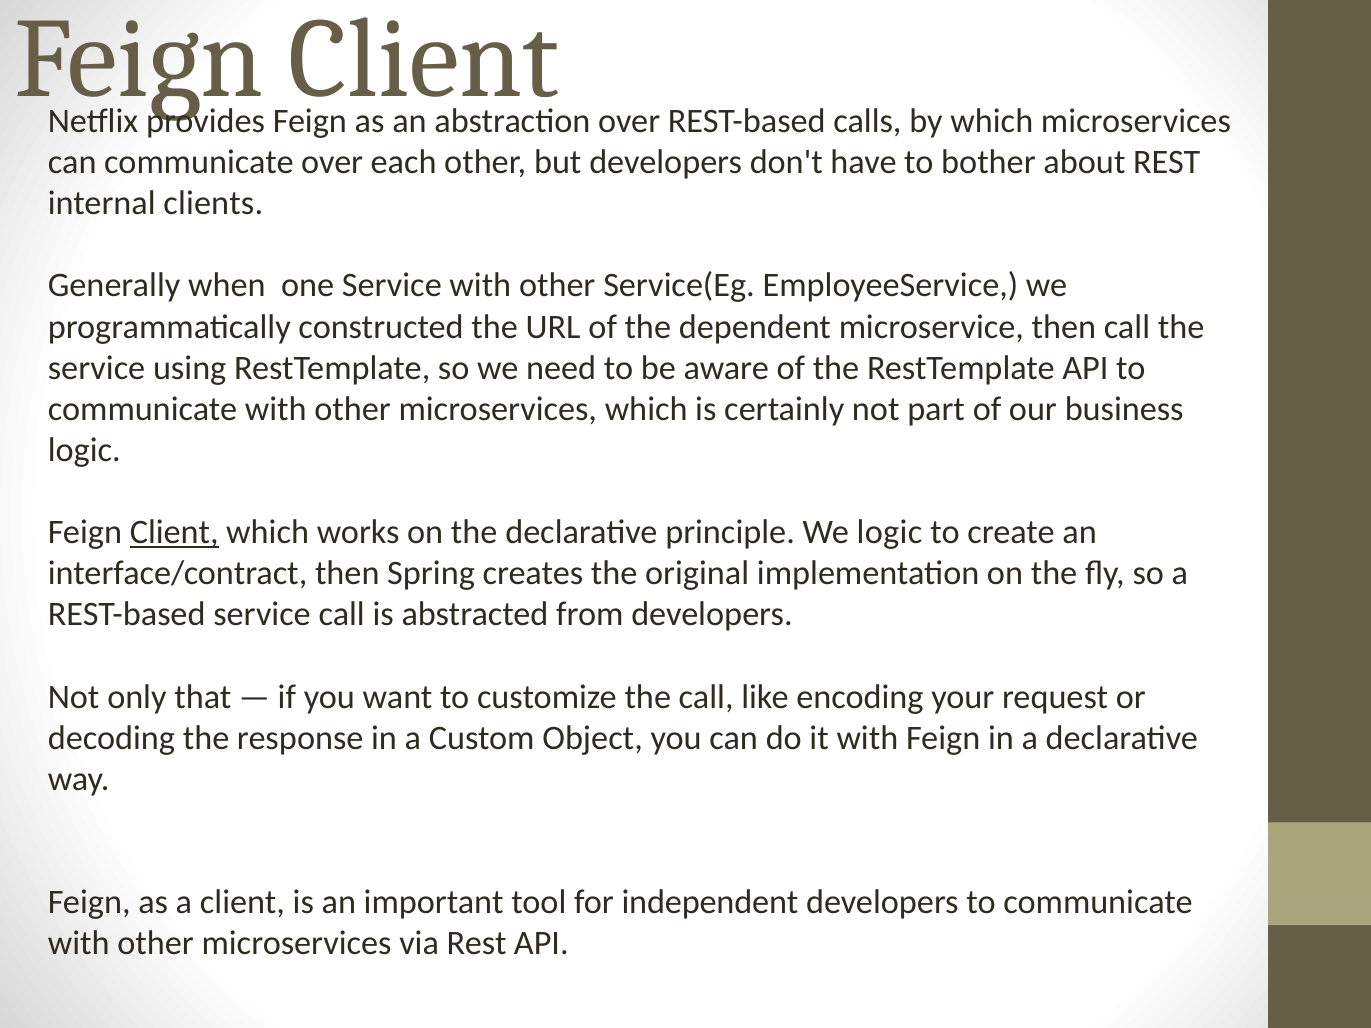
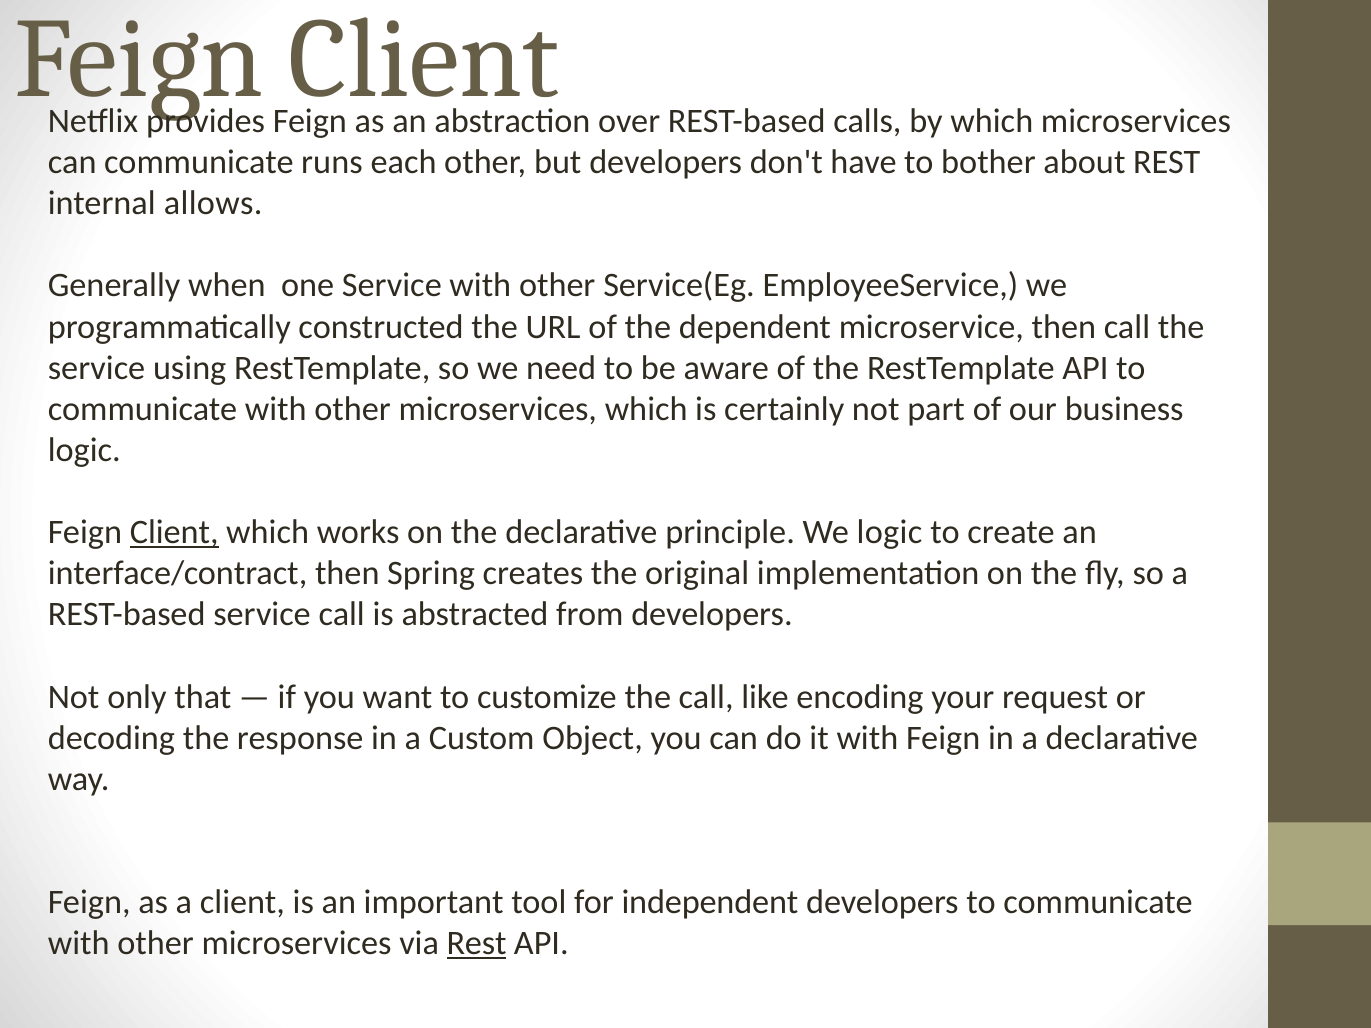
communicate over: over -> runs
clients: clients -> allows
Rest at (477, 944) underline: none -> present
